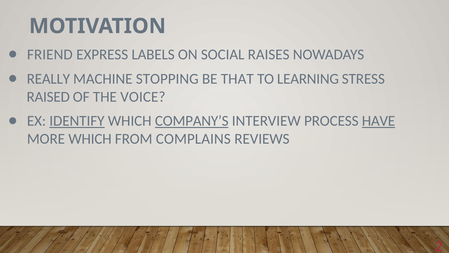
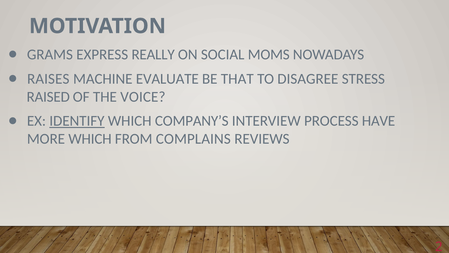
FRIEND: FRIEND -> GRAMS
LABELS: LABELS -> REALLY
RAISES: RAISES -> MOMS
REALLY: REALLY -> RAISES
STOPPING: STOPPING -> EVALUATE
LEARNING: LEARNING -> DISAGREE
COMPANY’S underline: present -> none
HAVE underline: present -> none
